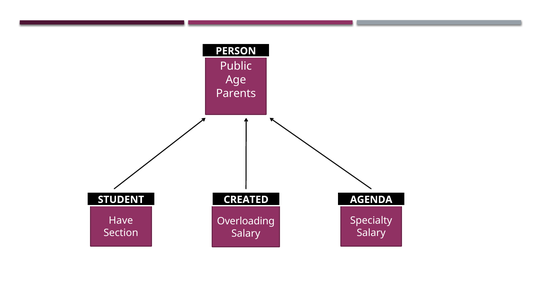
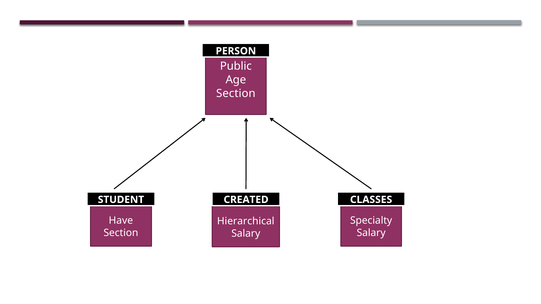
Parents at (236, 93): Parents -> Section
AGENDA: AGENDA -> CLASSES
Overloading: Overloading -> Hierarchical
